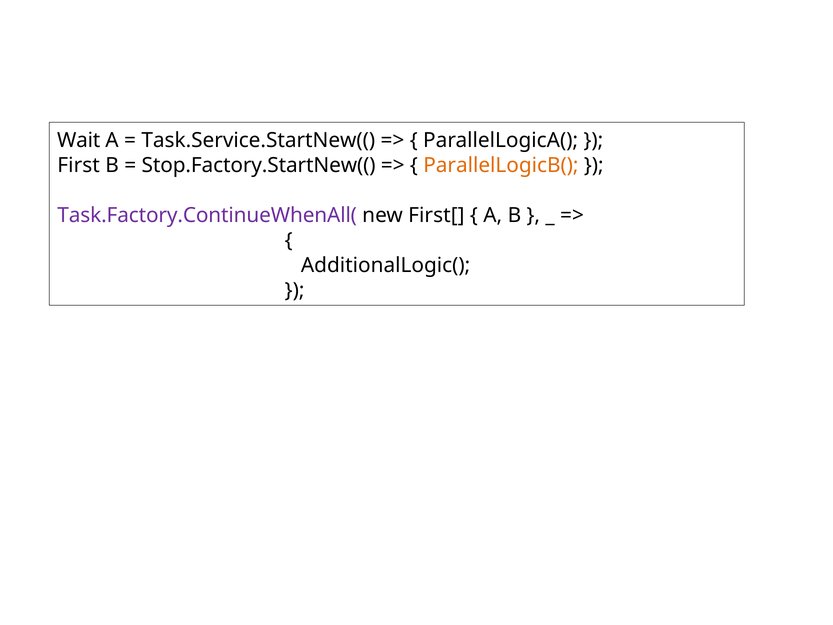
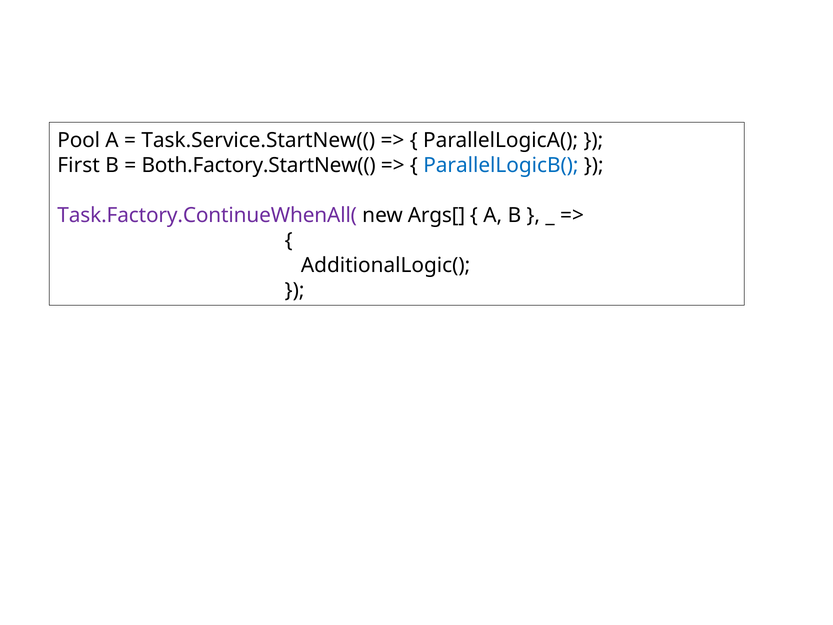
Wait: Wait -> Pool
Stop.Factory.StartNew((: Stop.Factory.StartNew(( -> Both.Factory.StartNew((
ParallelLogicB( colour: orange -> blue
First[: First[ -> Args[
